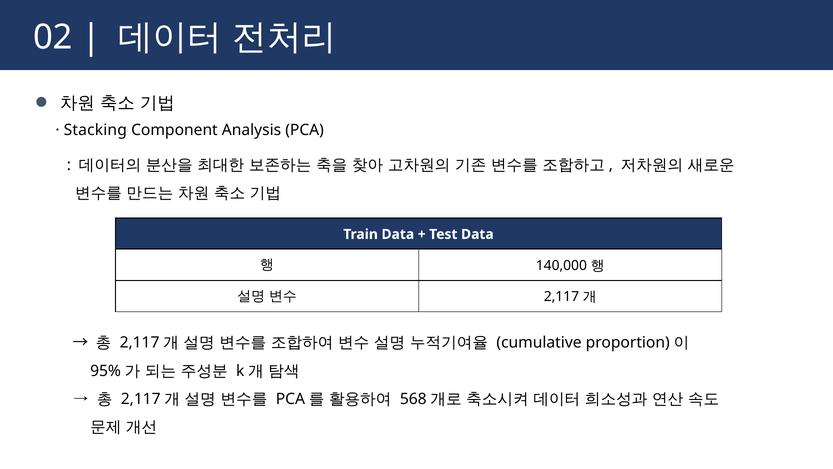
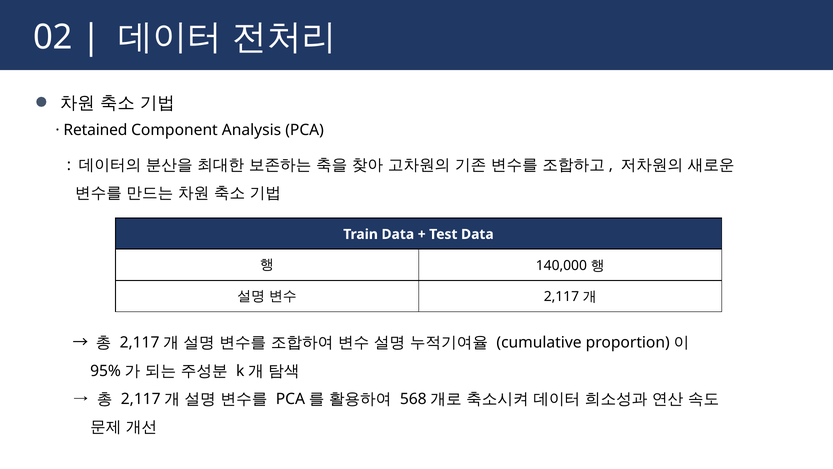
Stacking: Stacking -> Retained
